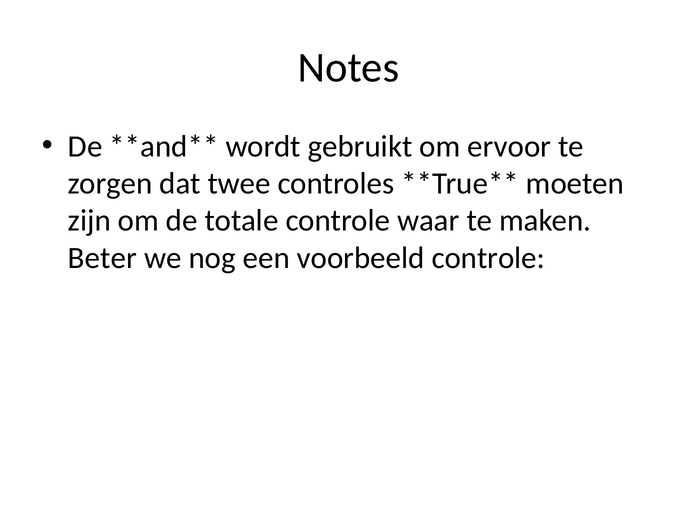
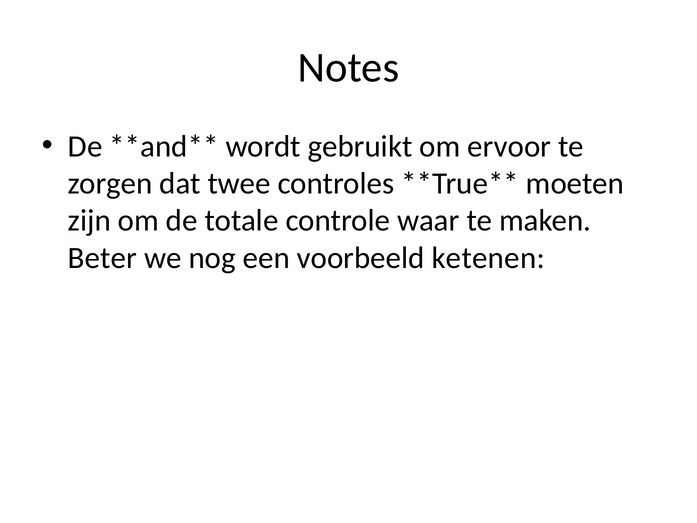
voorbeeld controle: controle -> ketenen
